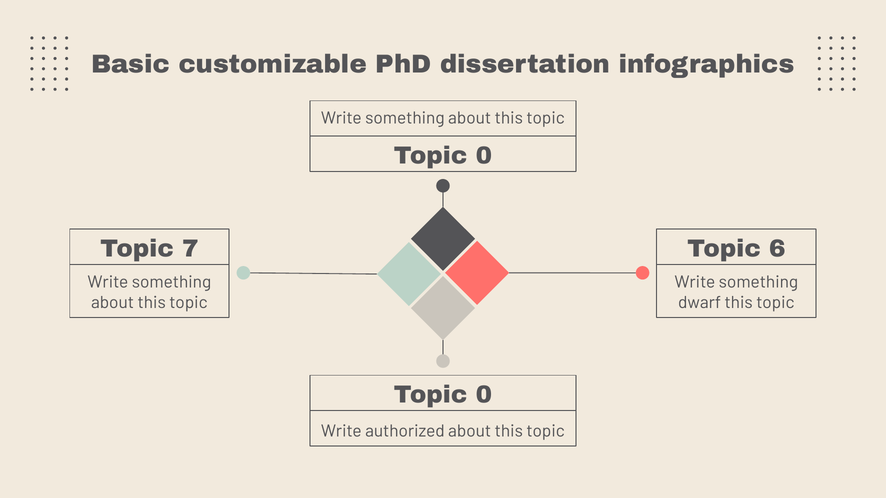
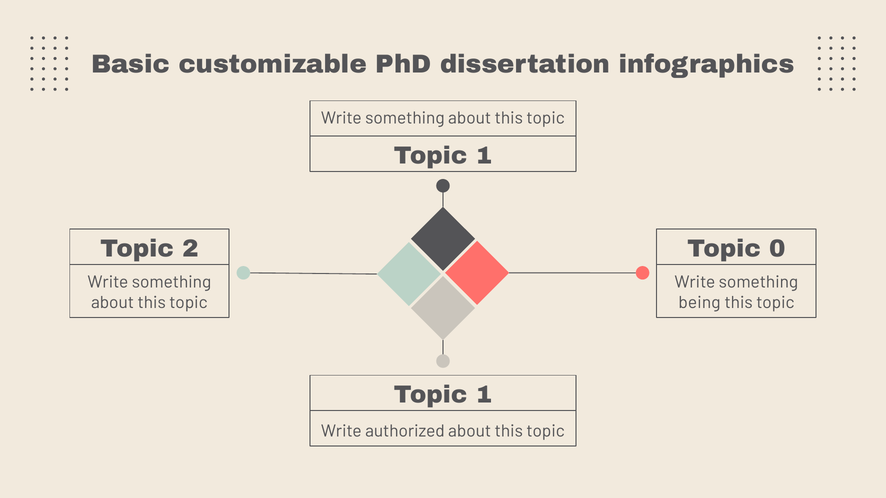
0 at (484, 156): 0 -> 1
7: 7 -> 2
6: 6 -> 0
dwarf: dwarf -> being
0 at (484, 395): 0 -> 1
